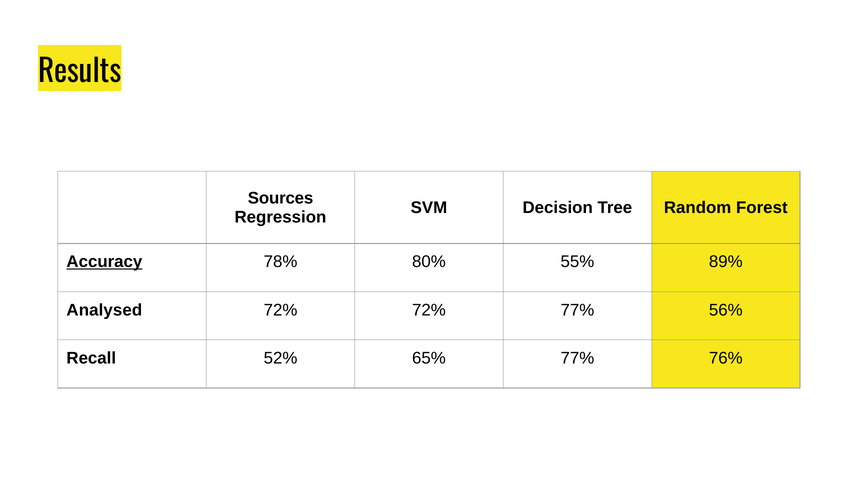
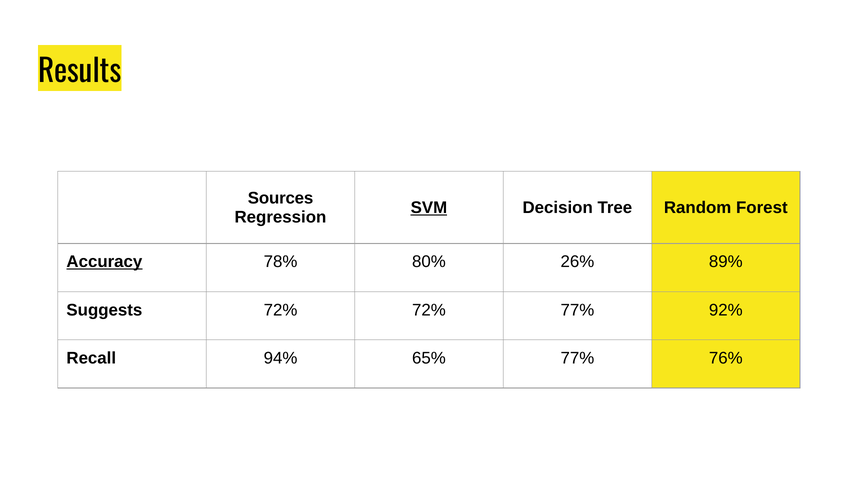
SVM underline: none -> present
55%: 55% -> 26%
Analysed: Analysed -> Suggests
56%: 56% -> 92%
52%: 52% -> 94%
